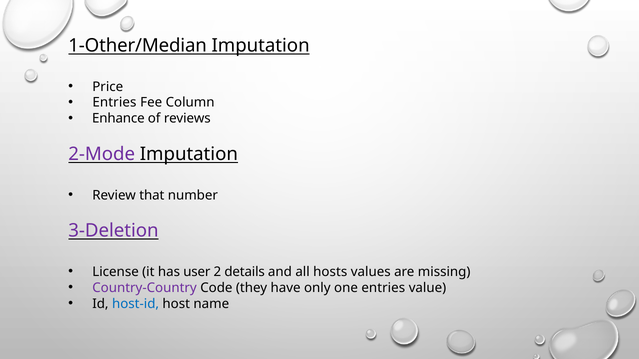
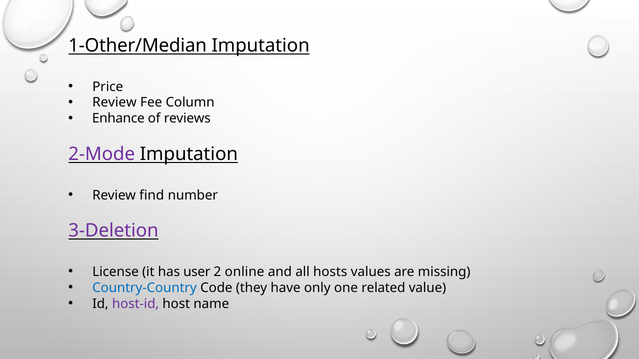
Entries at (114, 103): Entries -> Review
that: that -> find
details: details -> online
Country-Country colour: purple -> blue
one entries: entries -> related
host-id colour: blue -> purple
